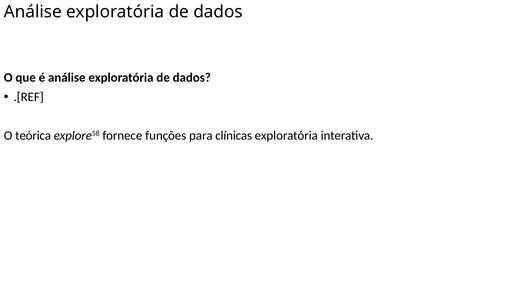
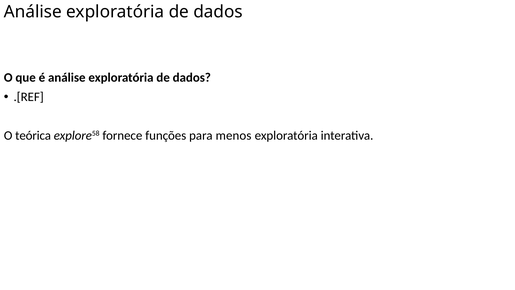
clínicas: clínicas -> menos
